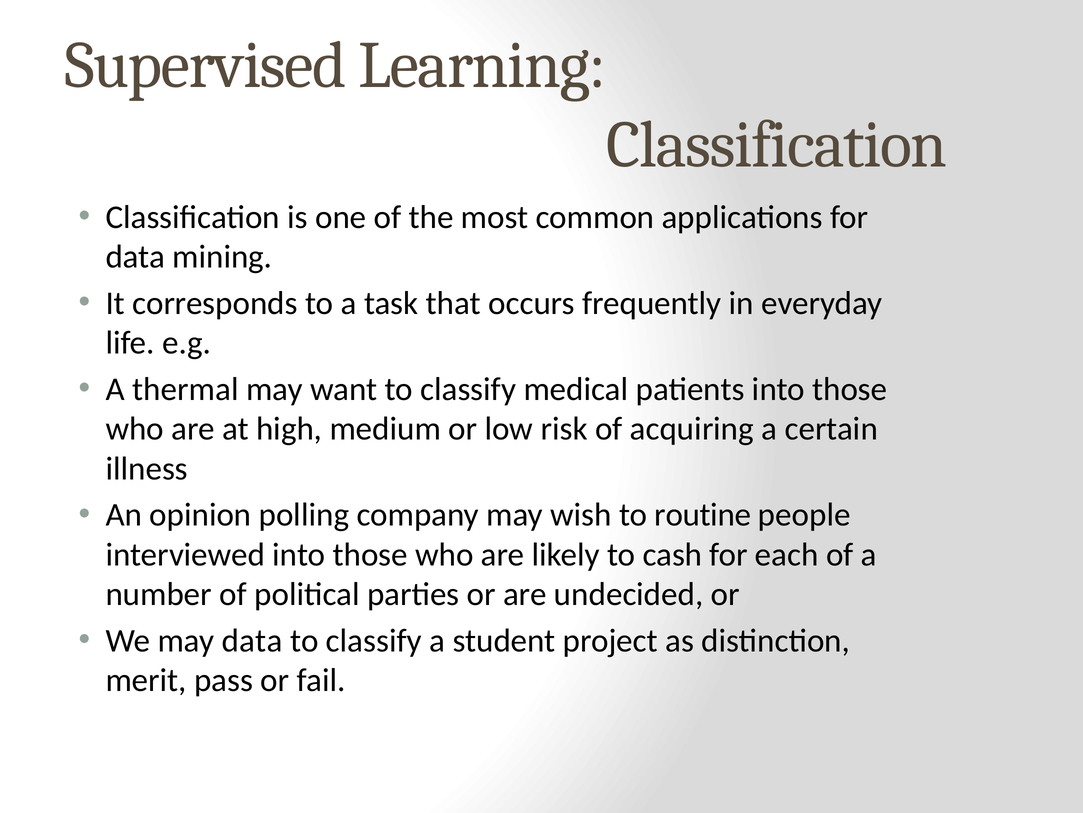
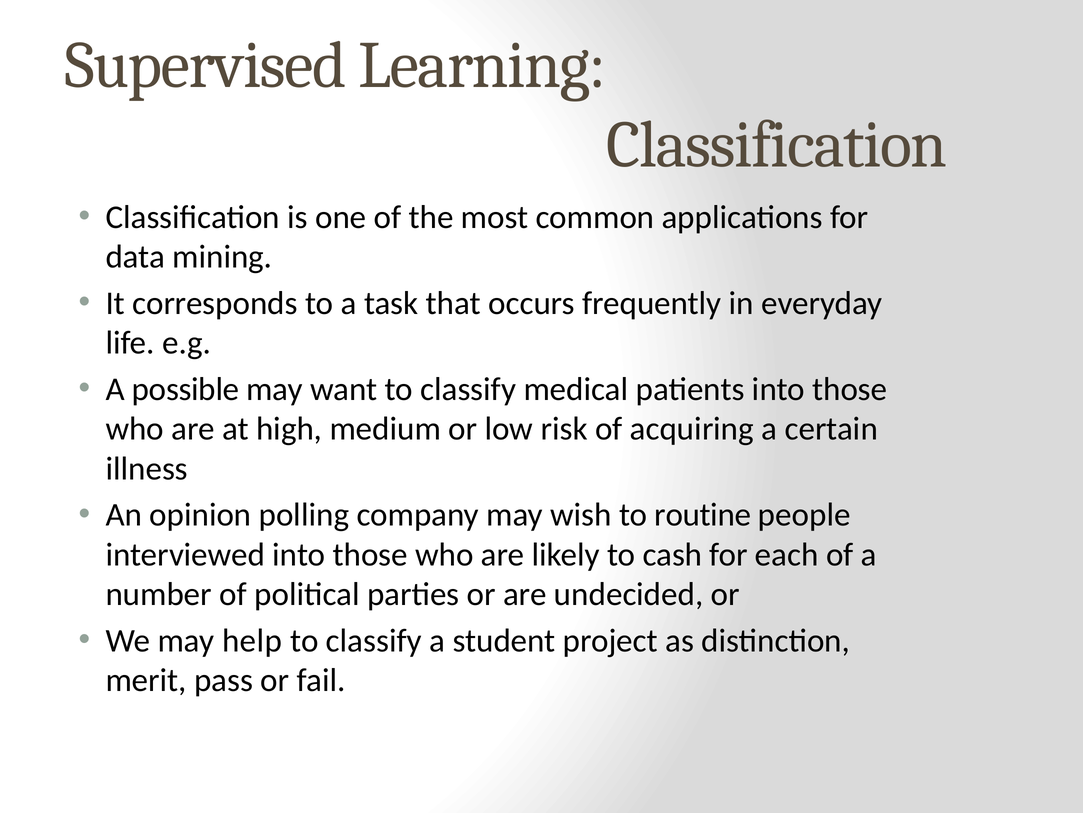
thermal: thermal -> possible
may data: data -> help
